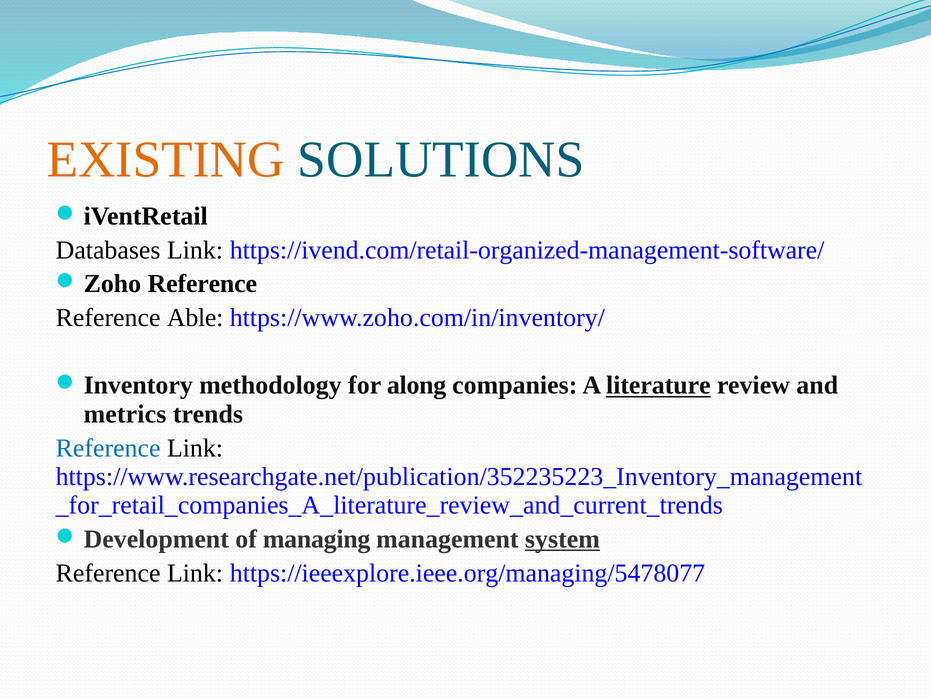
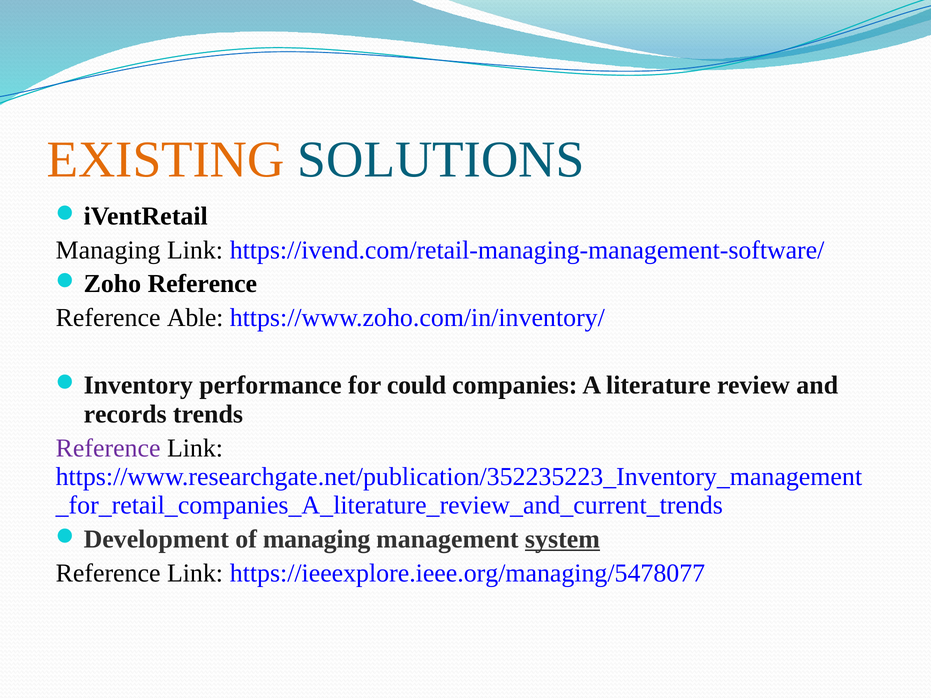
Databases at (108, 250): Databases -> Managing
https://ivend.com/retail-organized-management-software/: https://ivend.com/retail-organized-management-software/ -> https://ivend.com/retail-managing-management-software/
methodology: methodology -> performance
along: along -> could
literature underline: present -> none
metrics: metrics -> records
Reference at (108, 448) colour: blue -> purple
